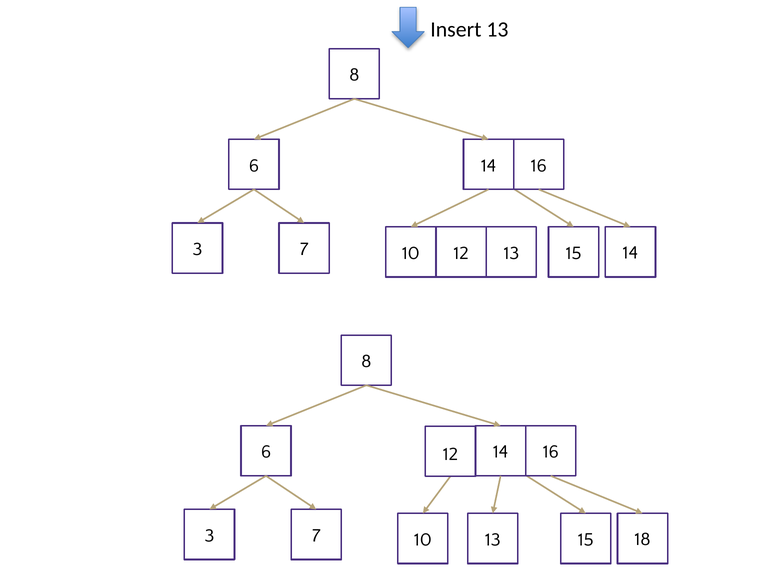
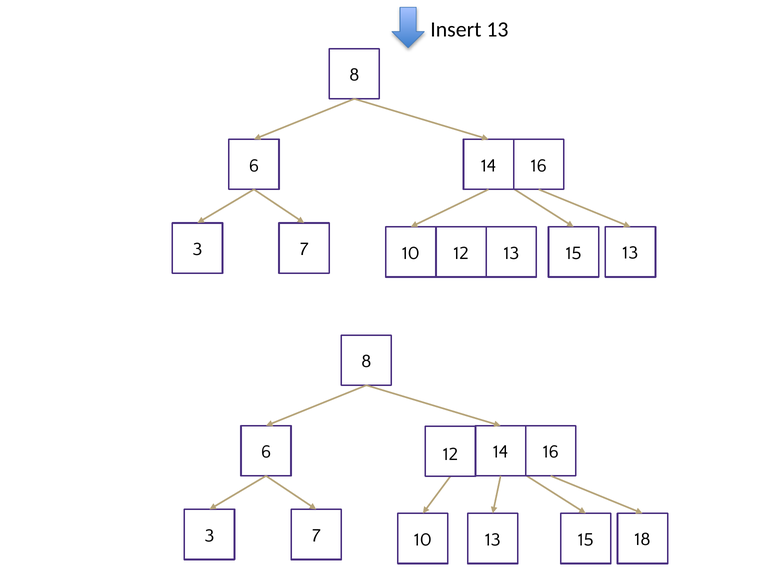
15 14: 14 -> 13
